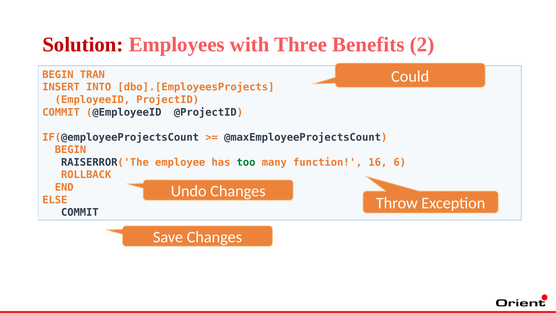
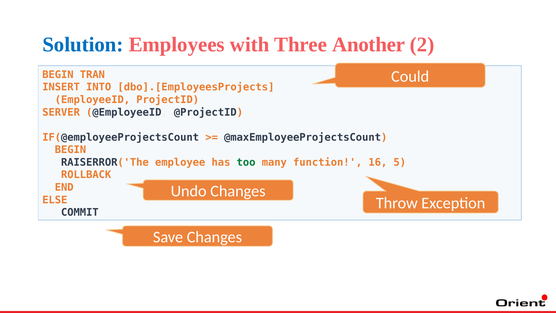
Solution colour: red -> blue
Benefits: Benefits -> Another
COMMIT at (61, 112): COMMIT -> SERVER
6: 6 -> 5
